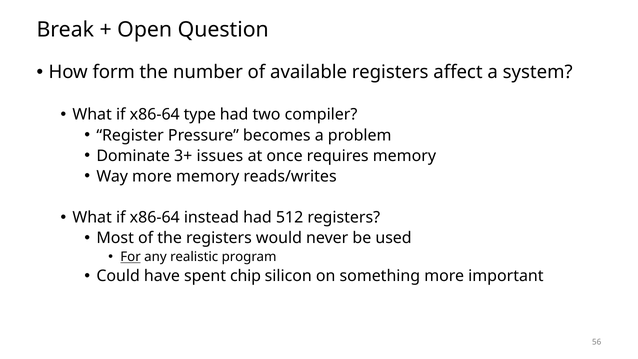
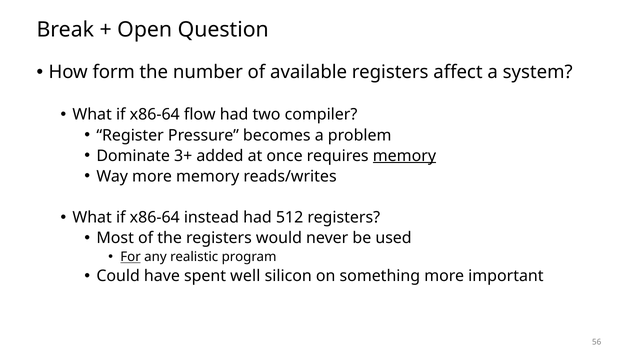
type: type -> flow
issues: issues -> added
memory at (404, 156) underline: none -> present
chip: chip -> well
